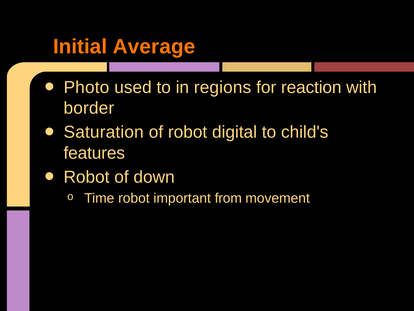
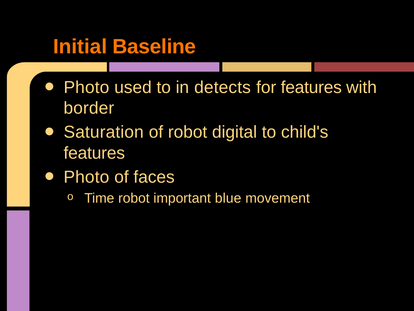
Average: Average -> Baseline
regions: regions -> detects
for reaction: reaction -> features
Robot at (87, 177): Robot -> Photo
down: down -> faces
from: from -> blue
